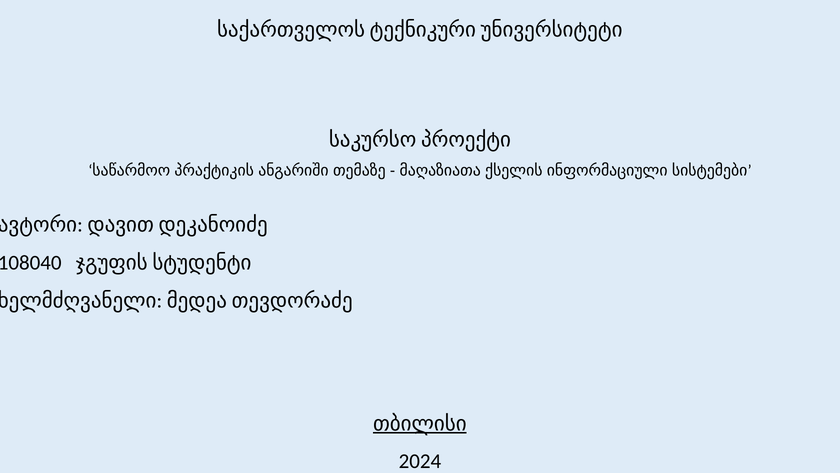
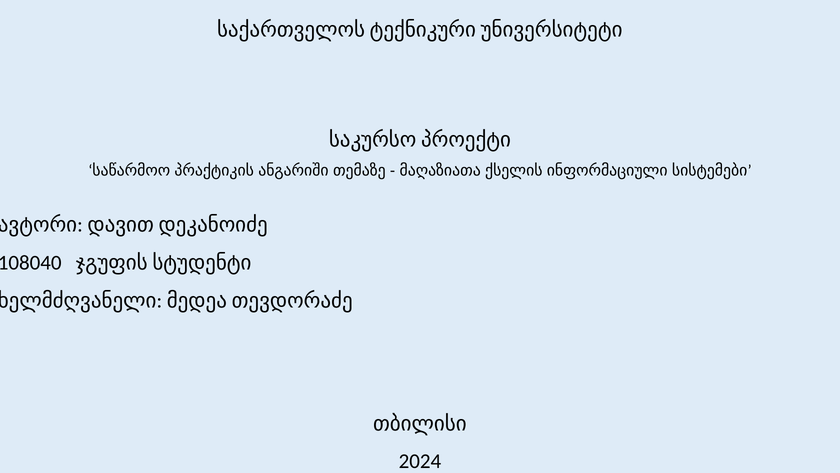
თბილისი underline: present -> none
